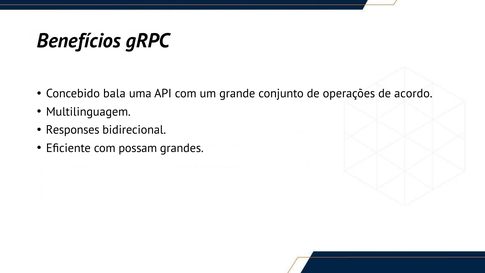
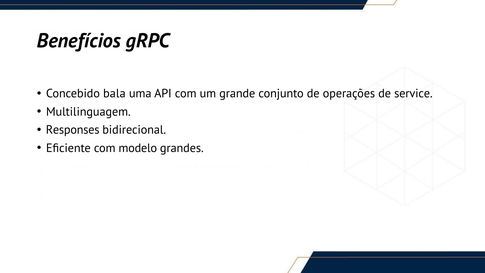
acordo: acordo -> service
possam: possam -> modelo
